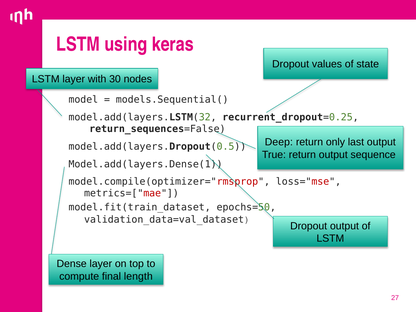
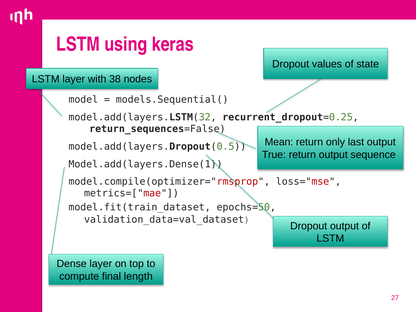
30: 30 -> 38
Deep: Deep -> Mean
